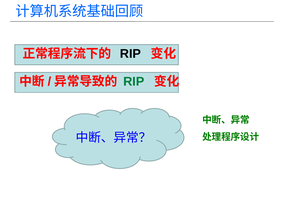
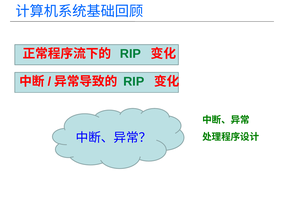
RIP at (130, 54) colour: black -> green
